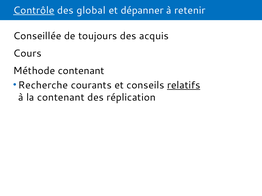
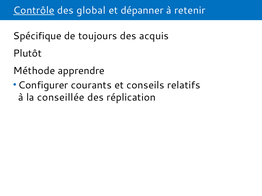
Conseillée: Conseillée -> Spécifique
Cours: Cours -> Plutôt
Méthode contenant: contenant -> apprendre
Recherche: Recherche -> Configurer
relatifs underline: present -> none
la contenant: contenant -> conseillée
